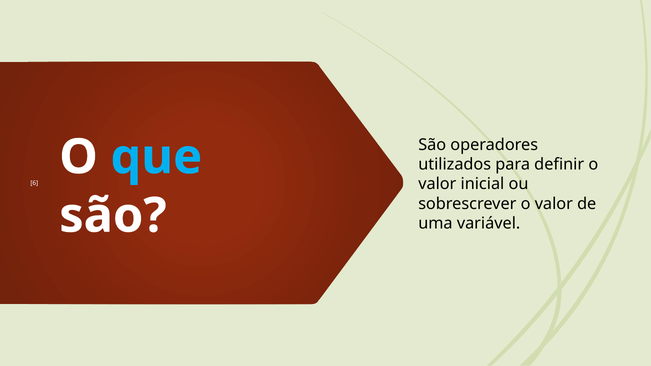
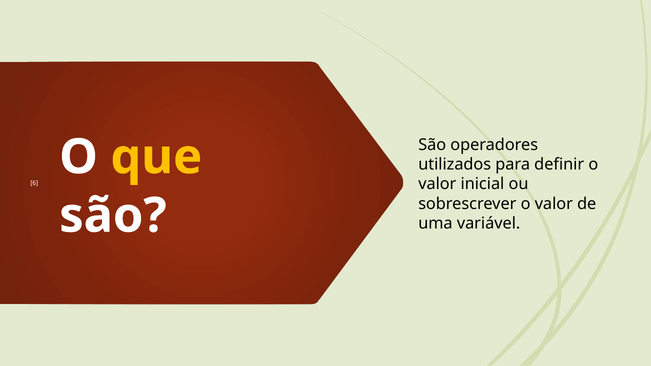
que colour: light blue -> yellow
